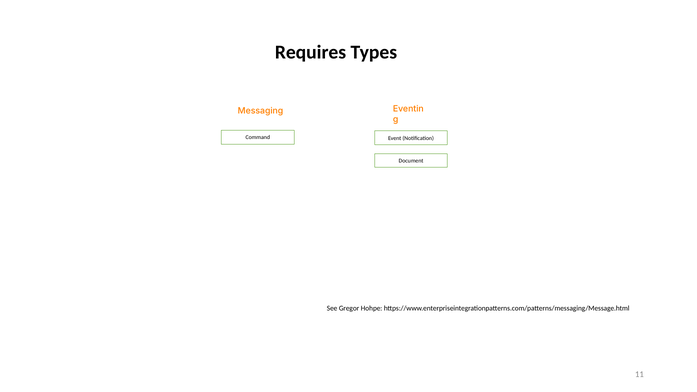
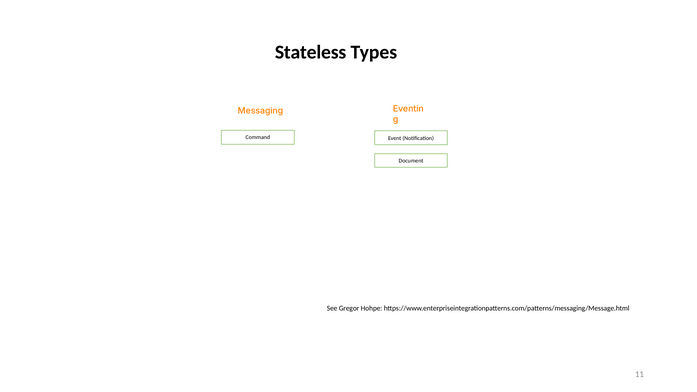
Requires: Requires -> Stateless
